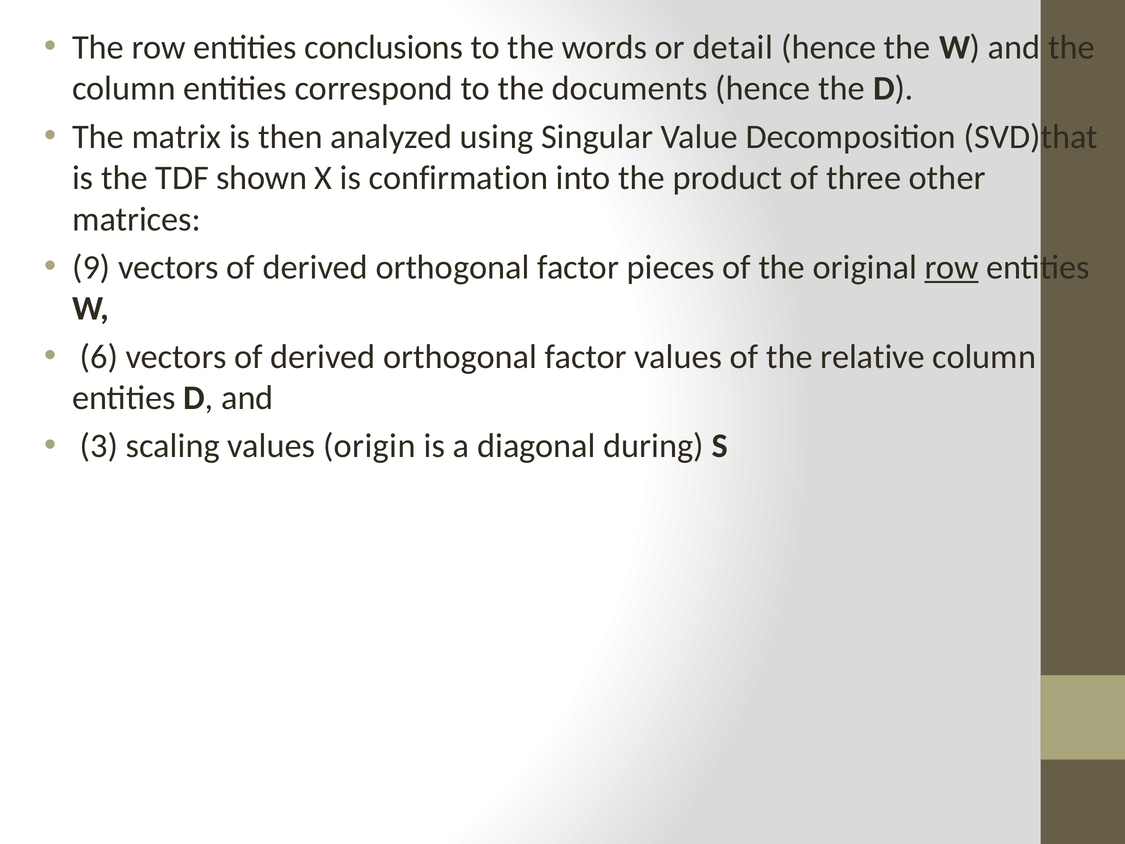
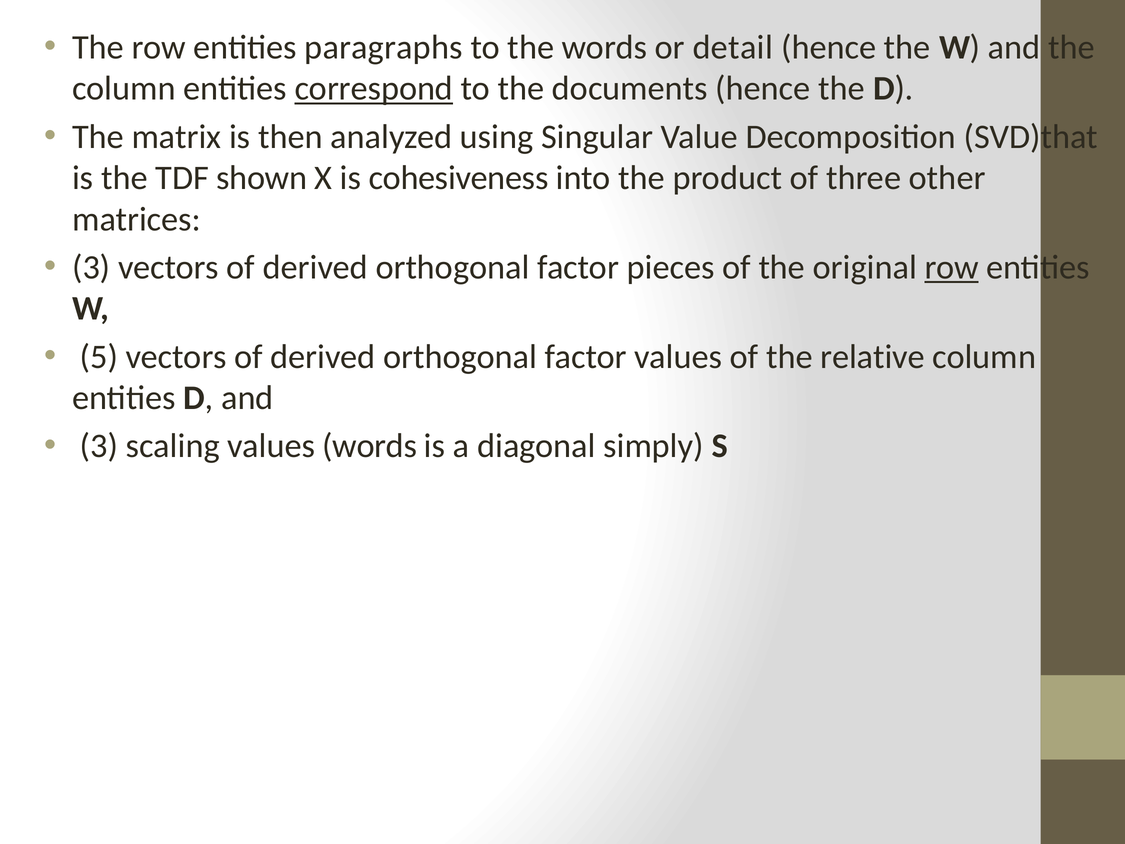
conclusions: conclusions -> paragraphs
correspond underline: none -> present
confirmation: confirmation -> cohesiveness
9 at (91, 267): 9 -> 3
6: 6 -> 5
values origin: origin -> words
during: during -> simply
